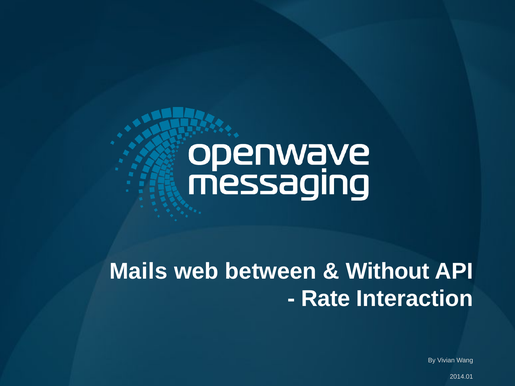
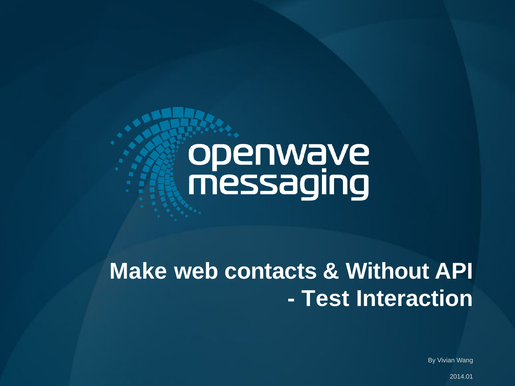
Mails: Mails -> Make
between: between -> contacts
Rate: Rate -> Test
